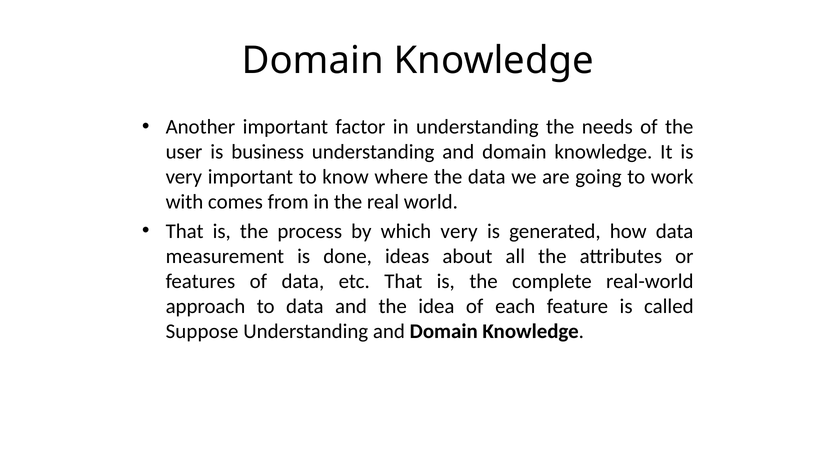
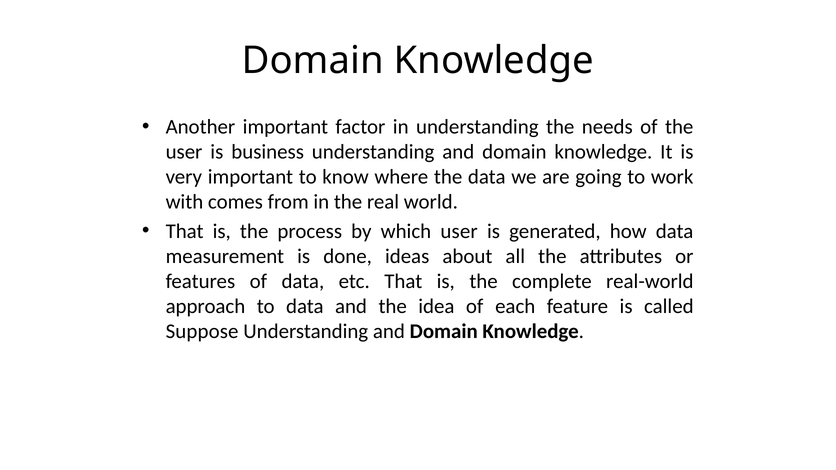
which very: very -> user
